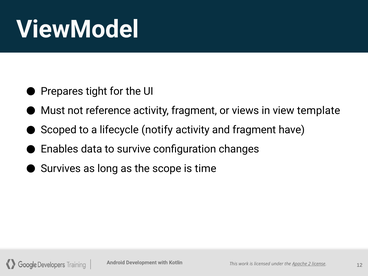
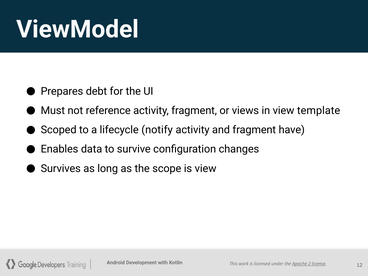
tight: tight -> debt
is time: time -> view
